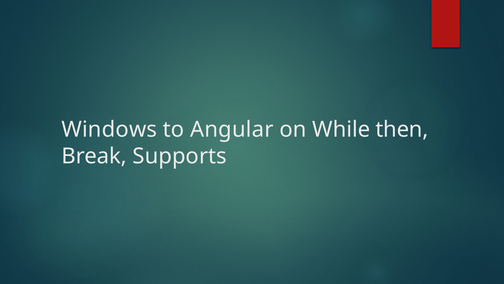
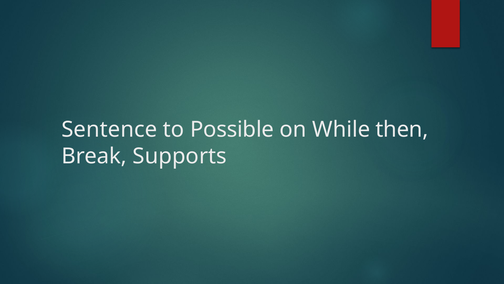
Windows: Windows -> Sentence
Angular: Angular -> Possible
